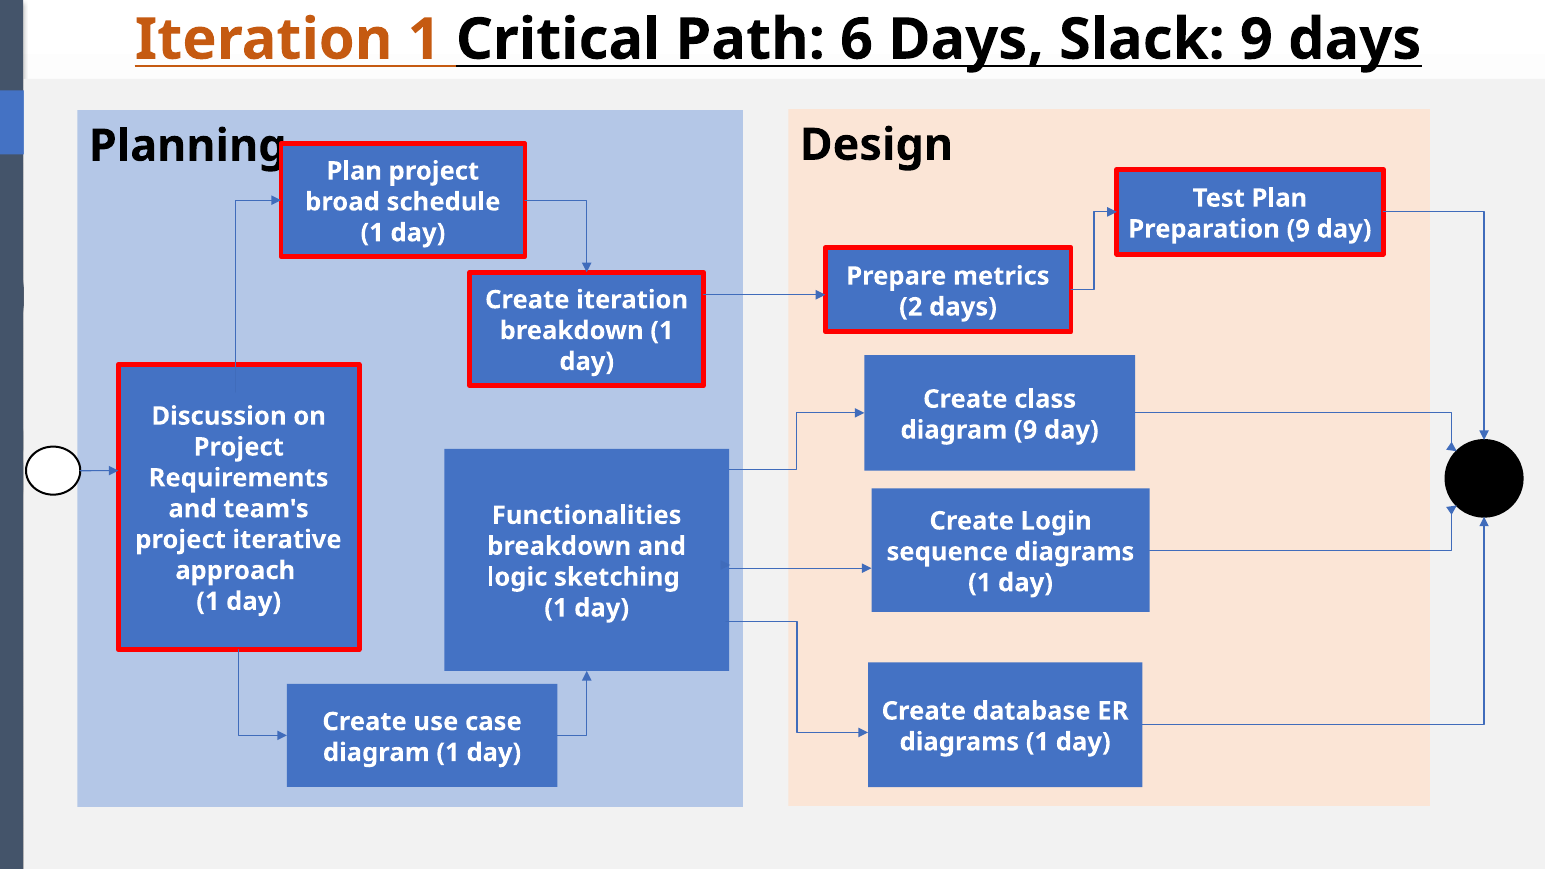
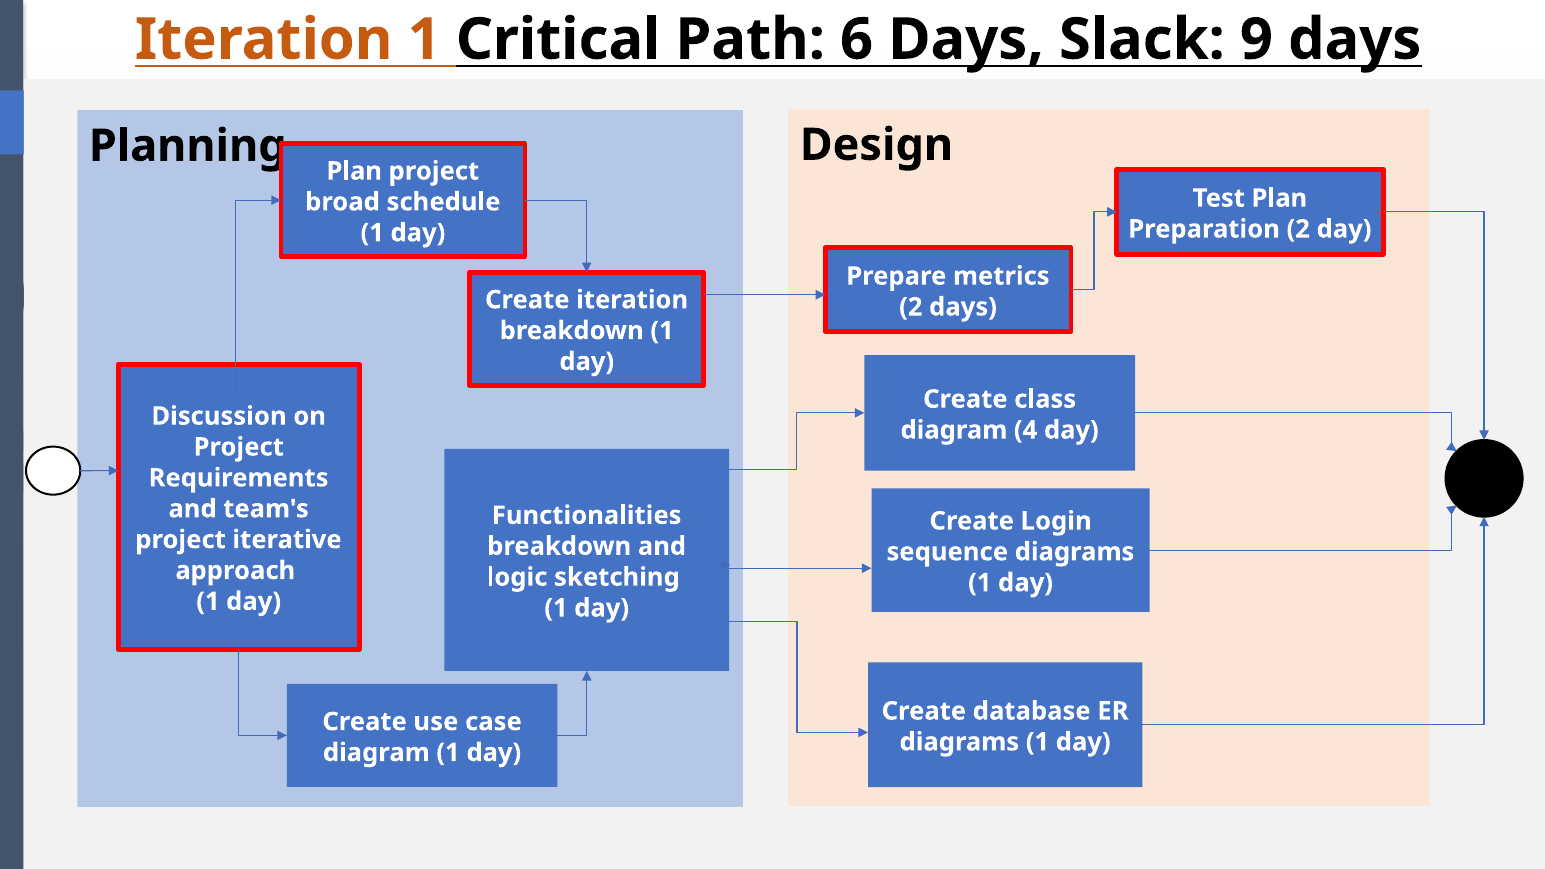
Preparation 9: 9 -> 2
diagram 9: 9 -> 4
